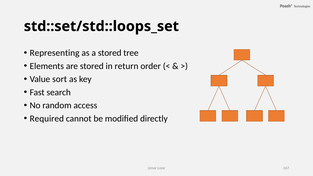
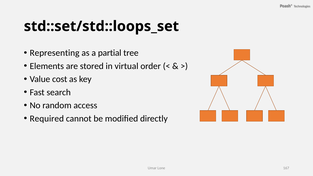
a stored: stored -> partial
return: return -> virtual
sort: sort -> cost
